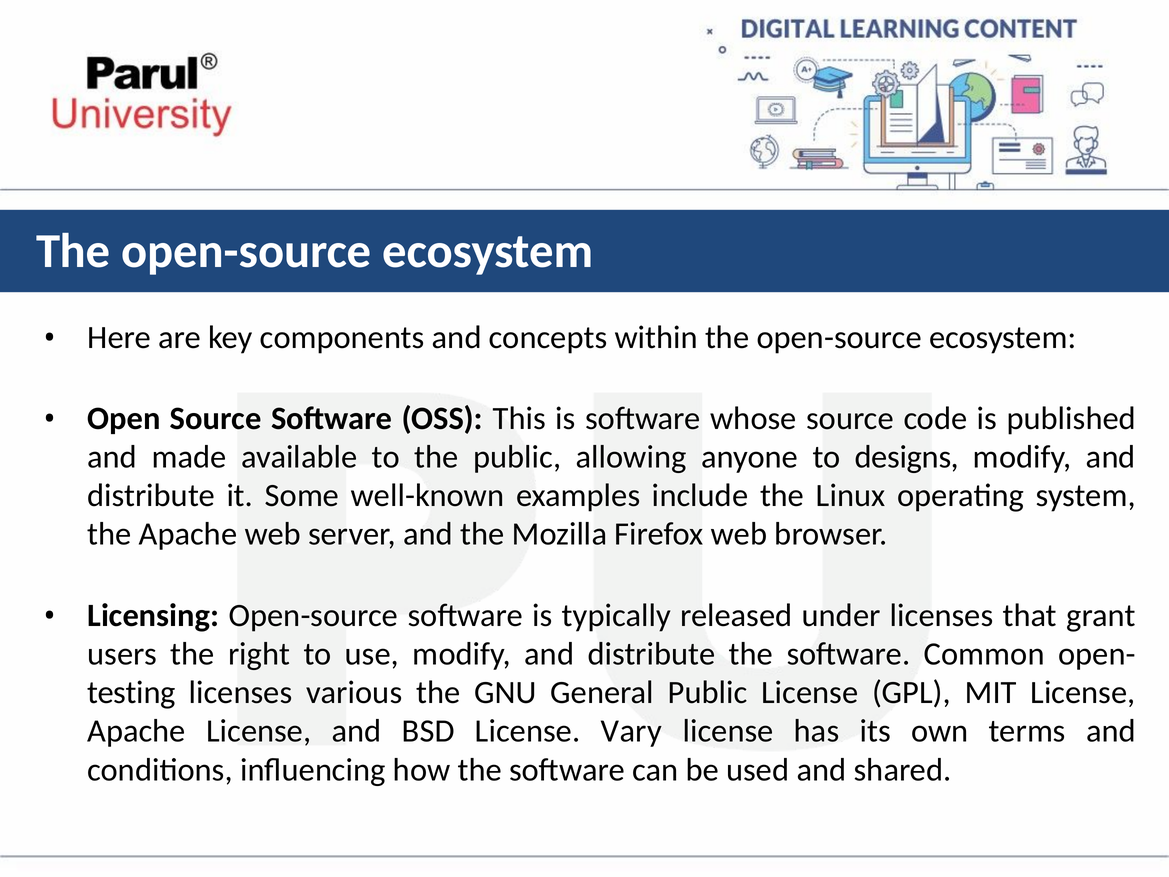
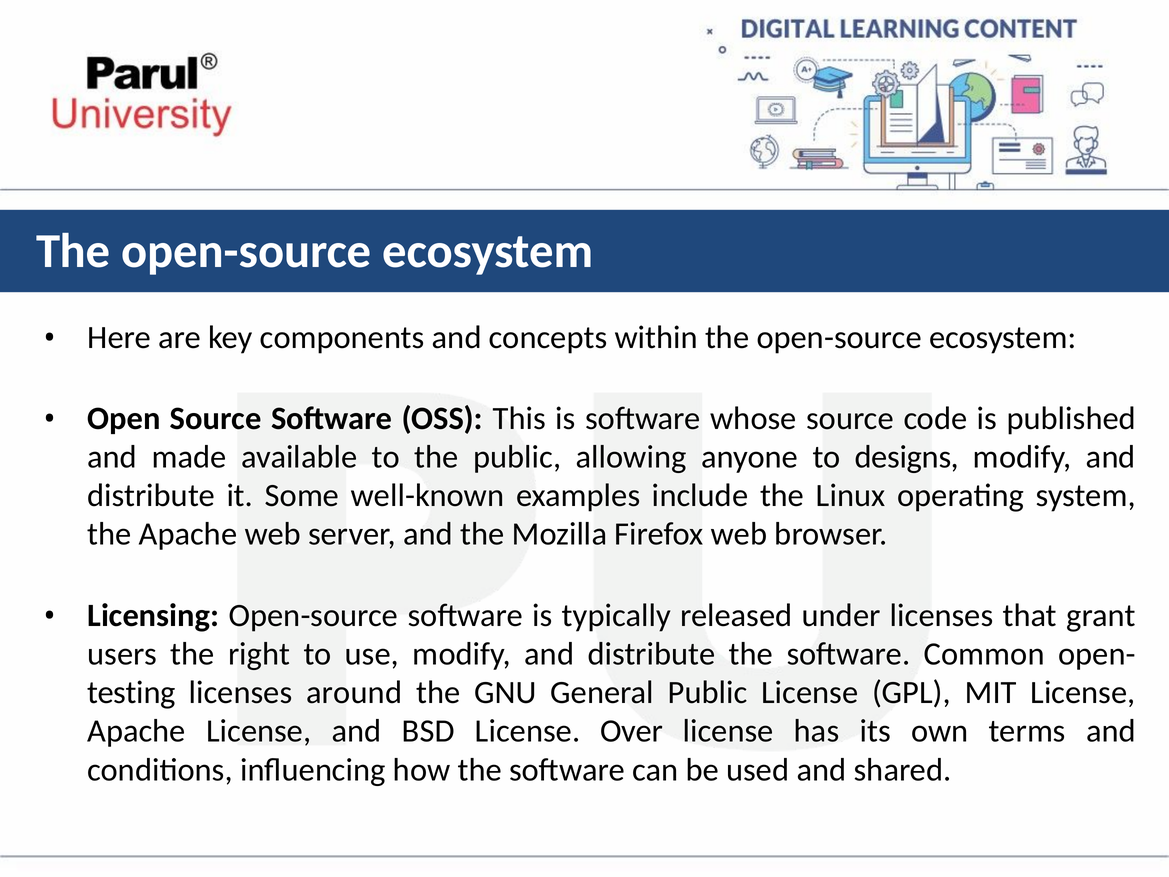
various: various -> around
Vary: Vary -> Over
